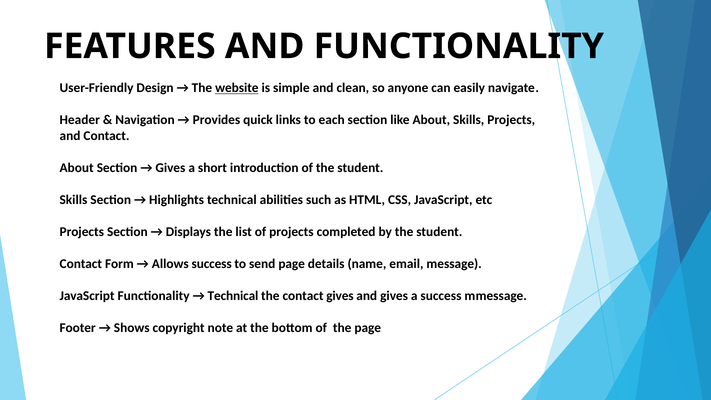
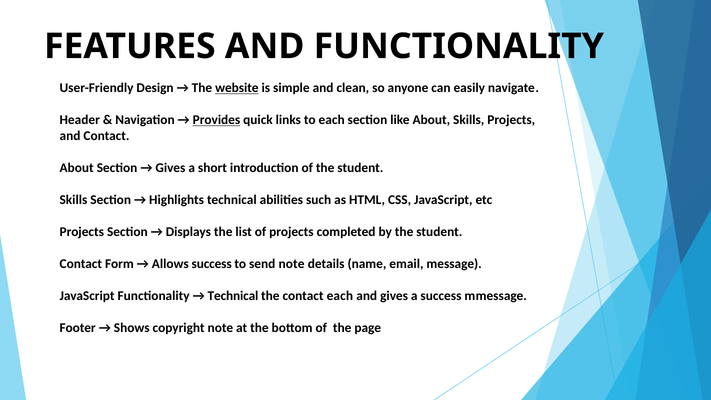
Provides underline: none -> present
send page: page -> note
contact gives: gives -> each
